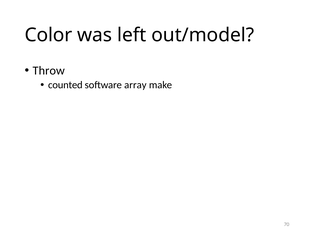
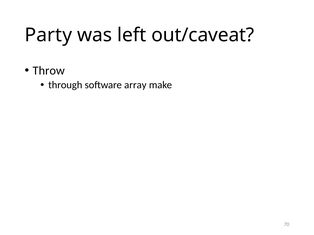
Color: Color -> Party
out/model: out/model -> out/caveat
counted: counted -> through
